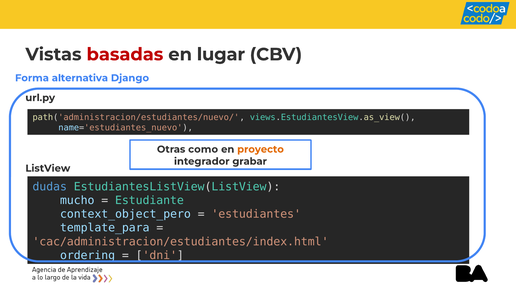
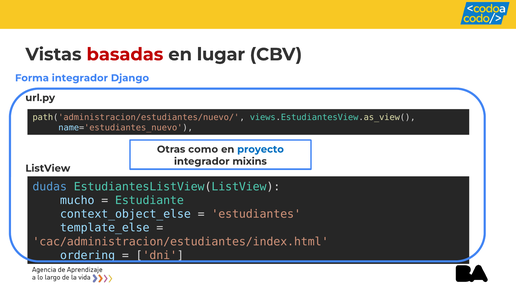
Forma alternativa: alternativa -> integrador
proyecto colour: orange -> blue
grabar: grabar -> mixins
context_object_pero: context_object_pero -> context_object_else
template_para: template_para -> template_else
